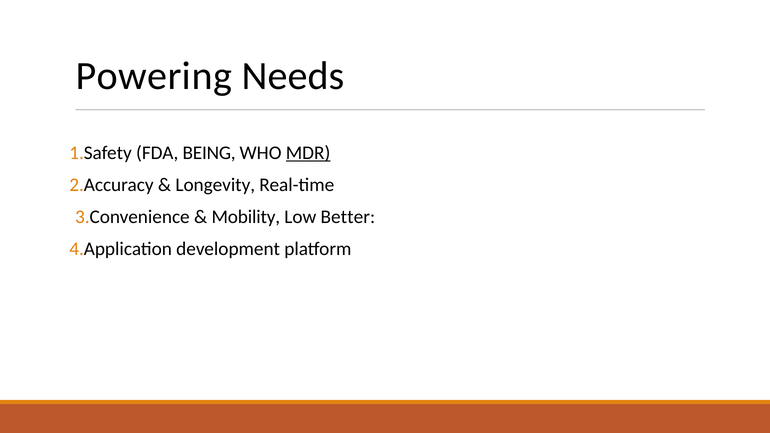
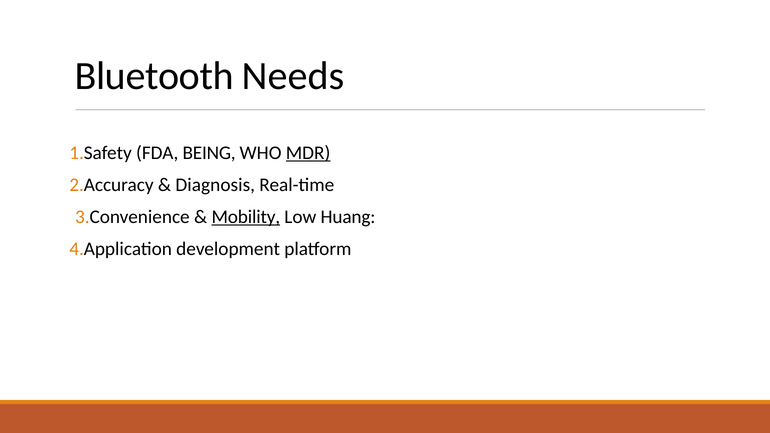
Powering: Powering -> Bluetooth
Longevity: Longevity -> Diagnosis
Mobility underline: none -> present
Better: Better -> Huang
